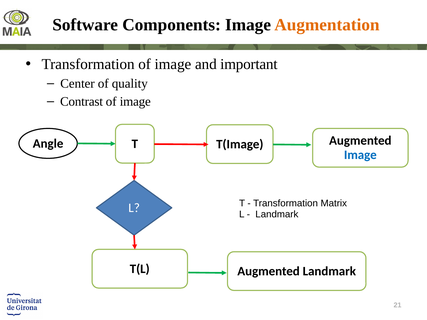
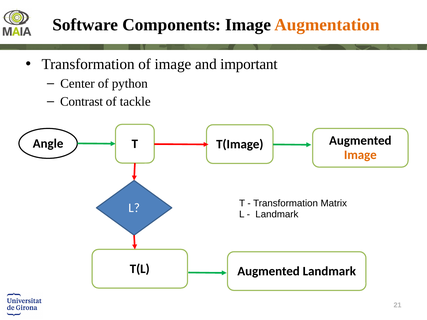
quality: quality -> python
image at (135, 102): image -> tackle
Image at (360, 155) colour: blue -> orange
